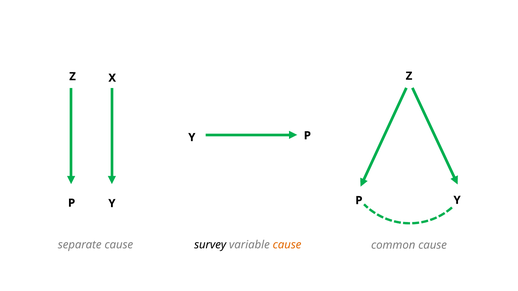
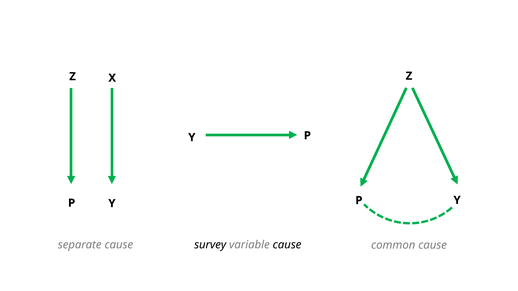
cause at (287, 245) colour: orange -> black
